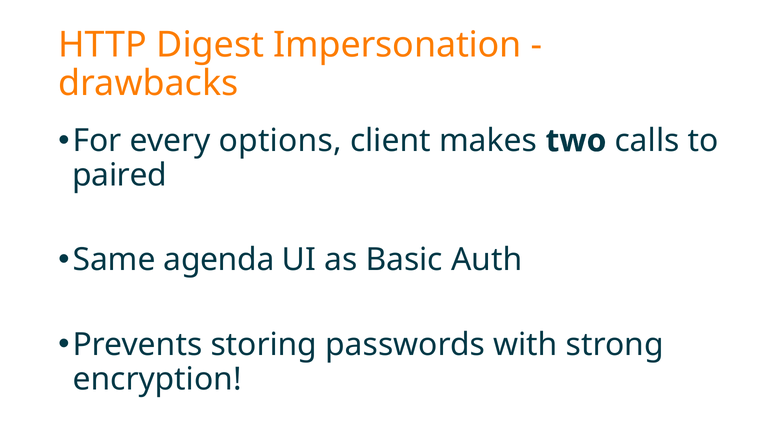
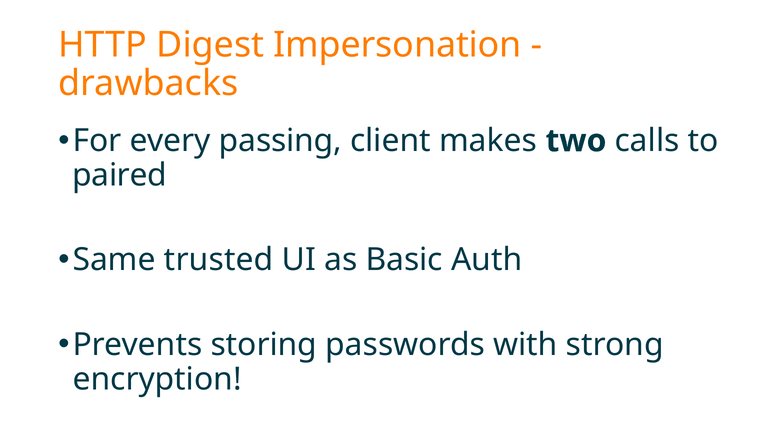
options: options -> passing
agenda: agenda -> trusted
